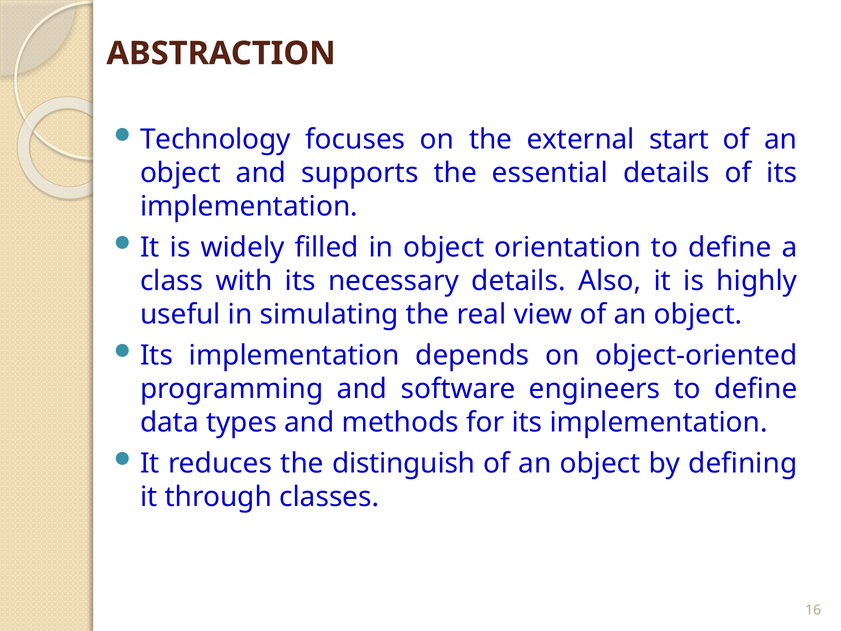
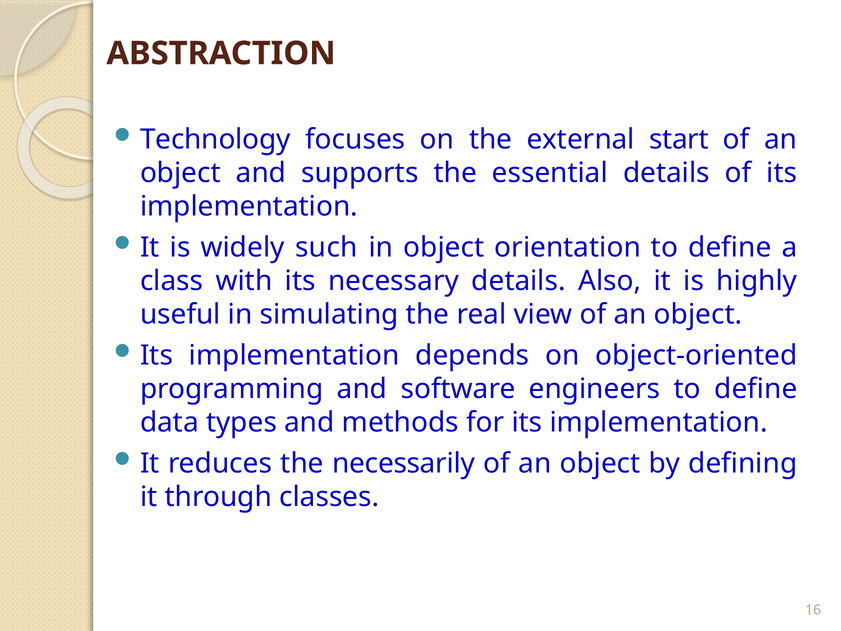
filled: filled -> such
distinguish: distinguish -> necessarily
